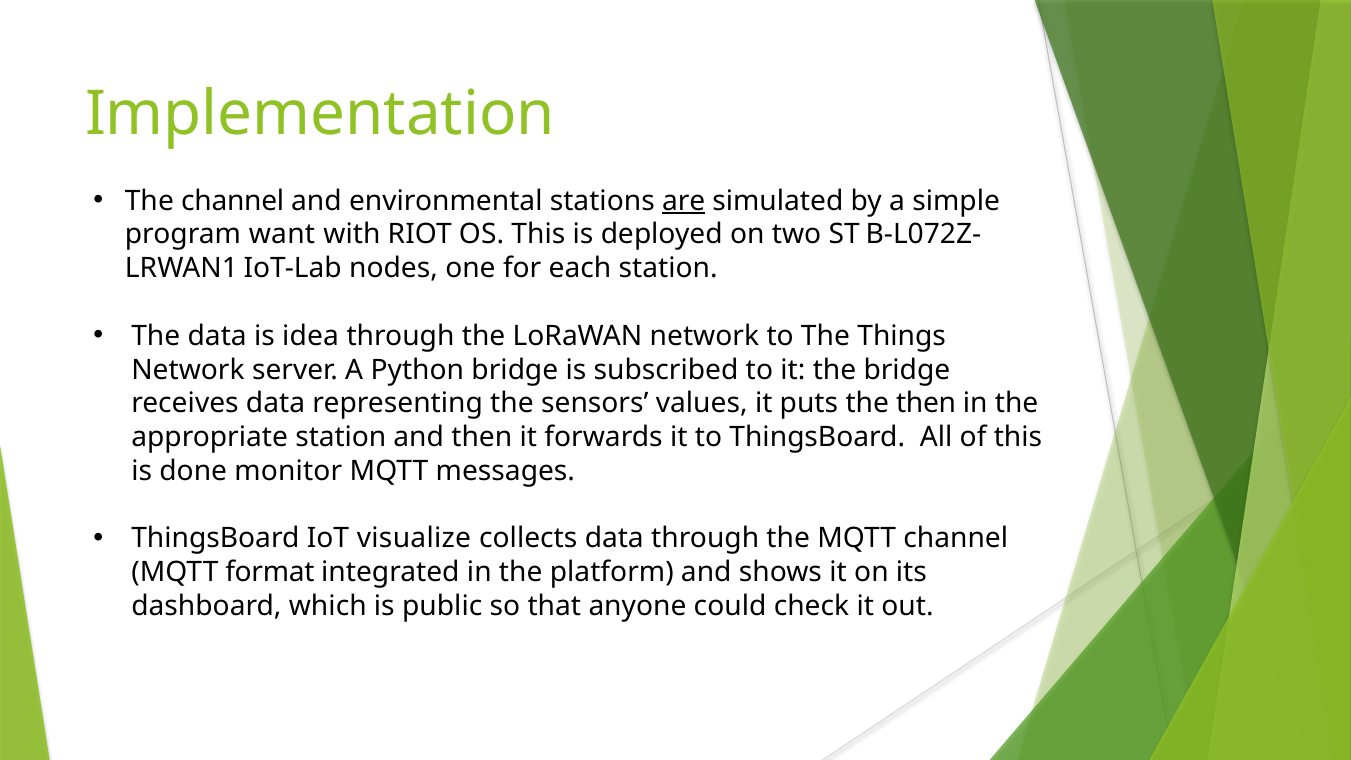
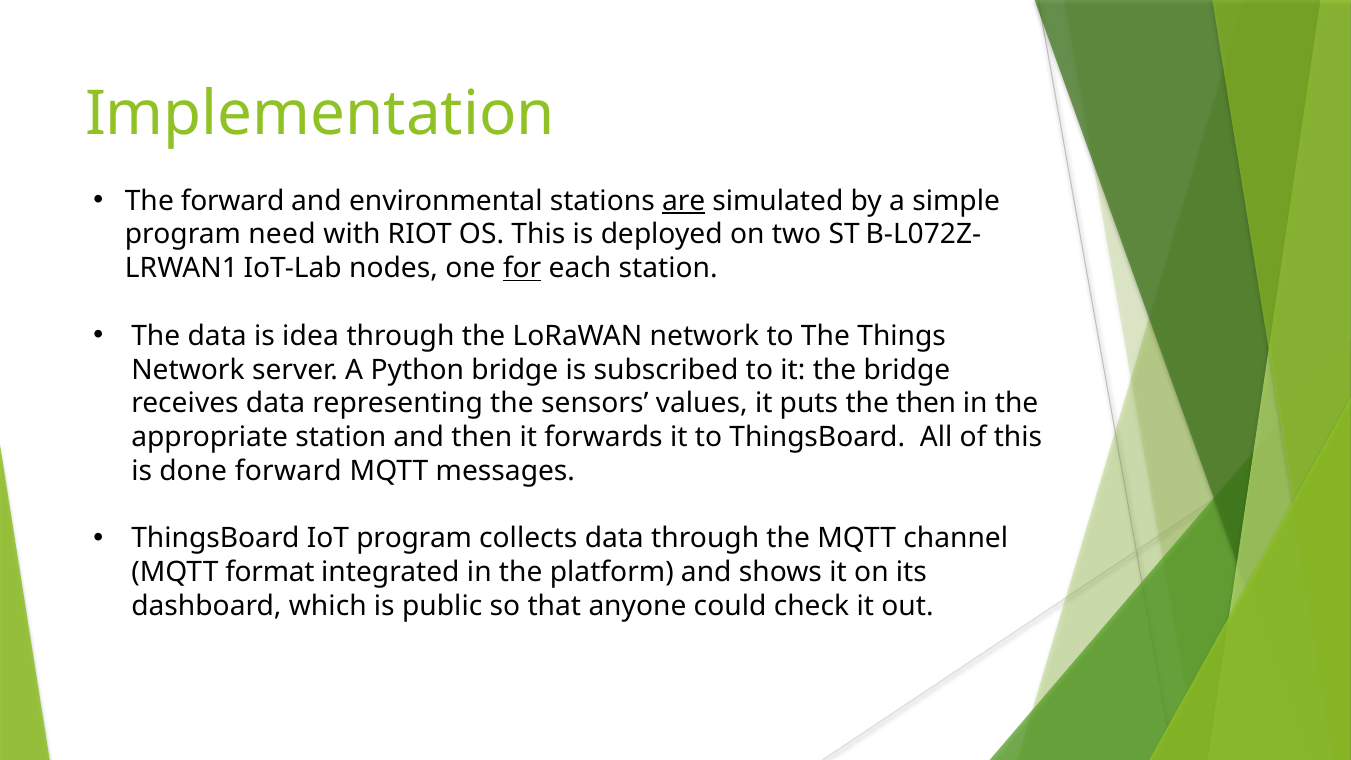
The channel: channel -> forward
want: want -> need
for underline: none -> present
done monitor: monitor -> forward
IoT visualize: visualize -> program
